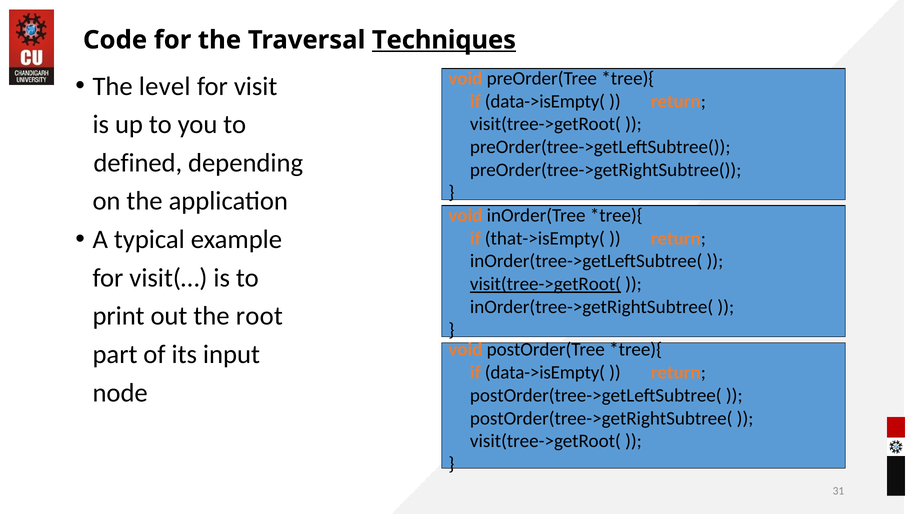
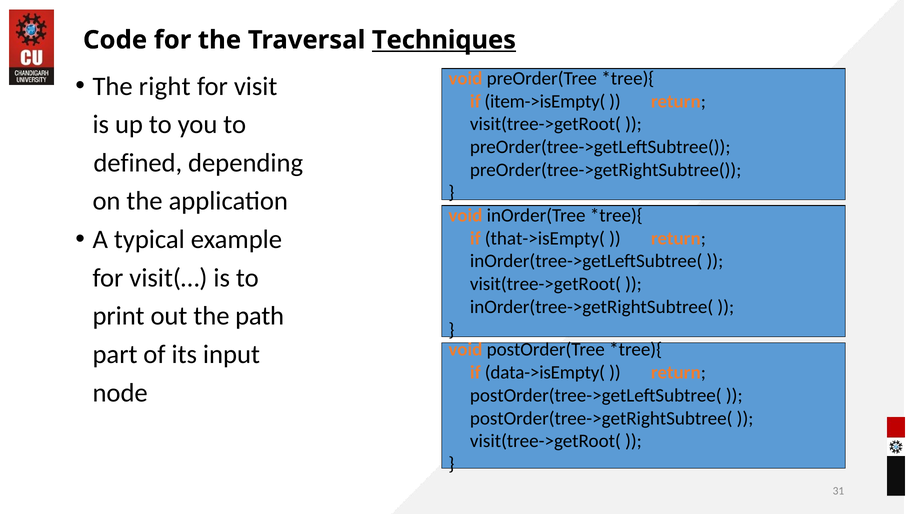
level: level -> right
data->isEmpty( at (545, 101): data->isEmpty( -> item->isEmpty(
visit(tree->getRoot( at (545, 284) underline: present -> none
root: root -> path
